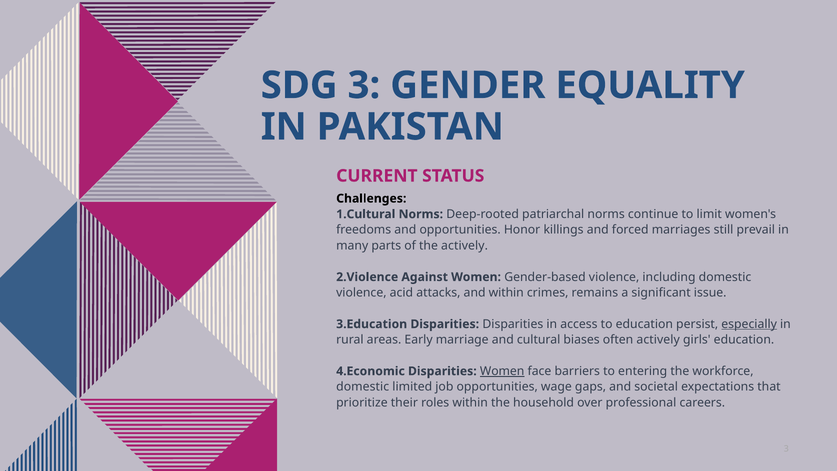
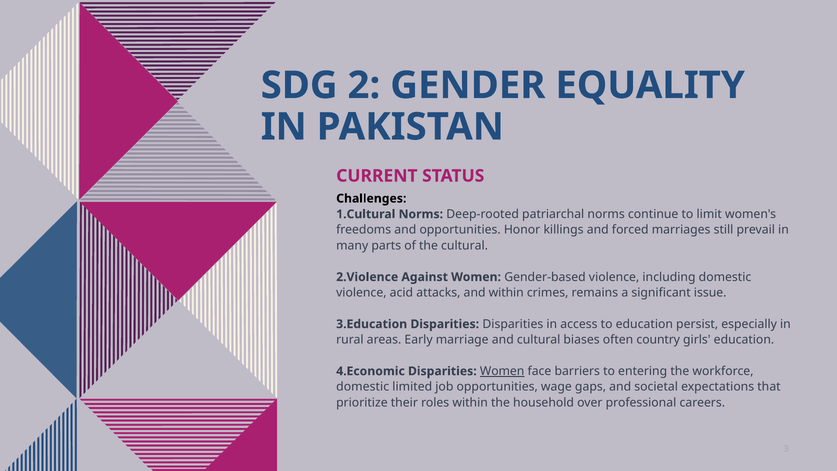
SDG 3: 3 -> 2
the actively: actively -> cultural
especially underline: present -> none
often actively: actively -> country
